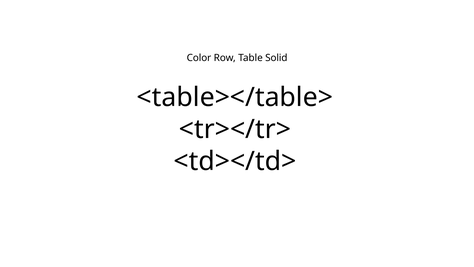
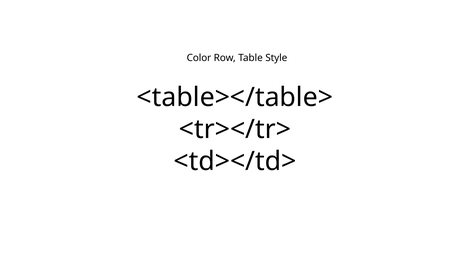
Solid: Solid -> Style
